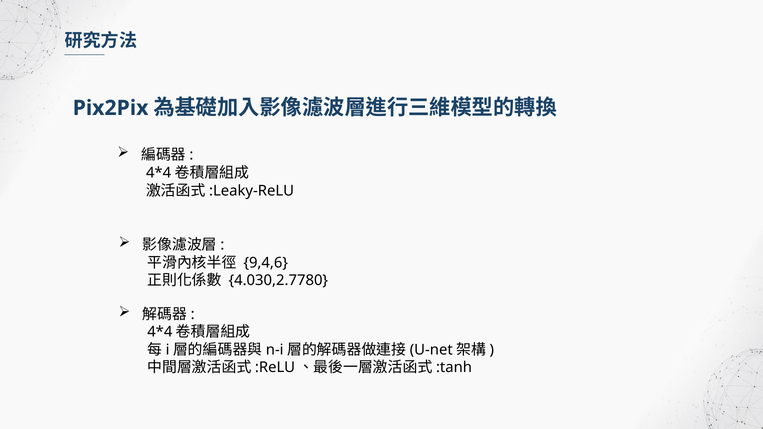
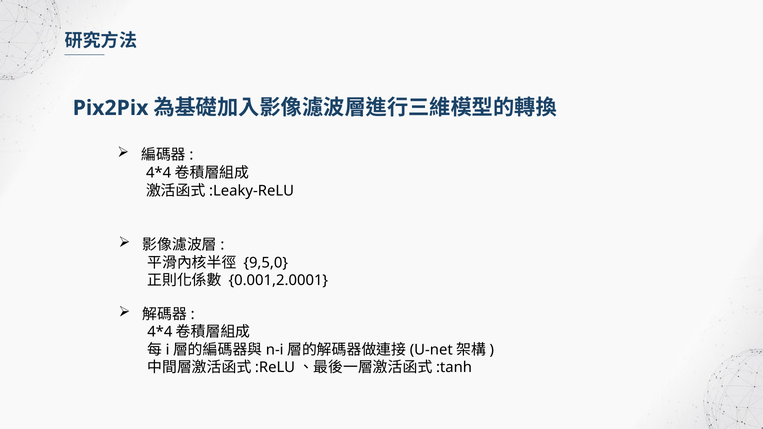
9,4,6: 9,4,6 -> 9,5,0
4.030,2.7780: 4.030,2.7780 -> 0.001,2.0001
